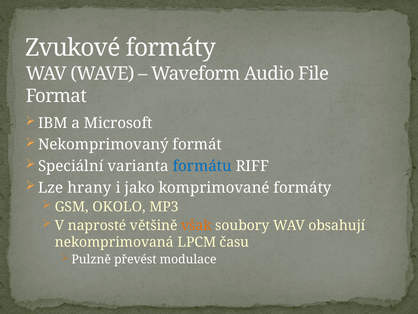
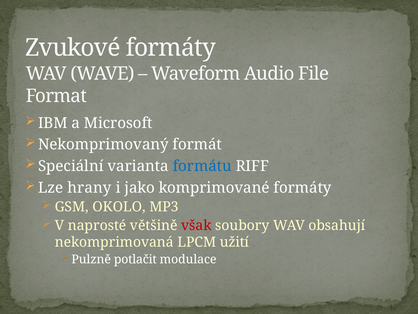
však colour: orange -> red
času: času -> užití
převést: převést -> potlačit
